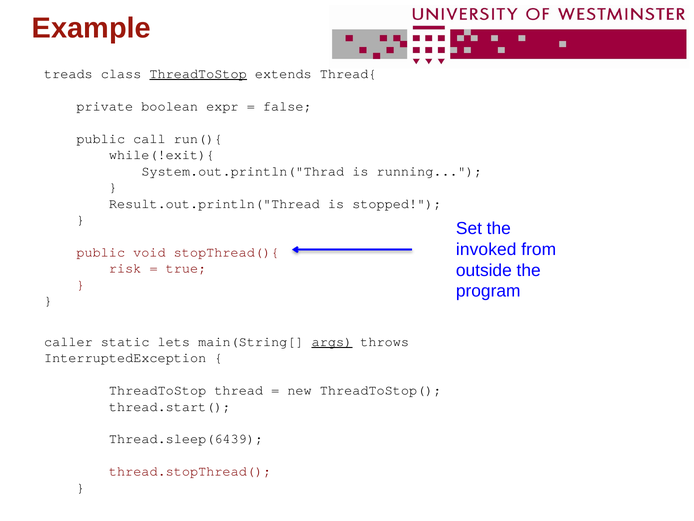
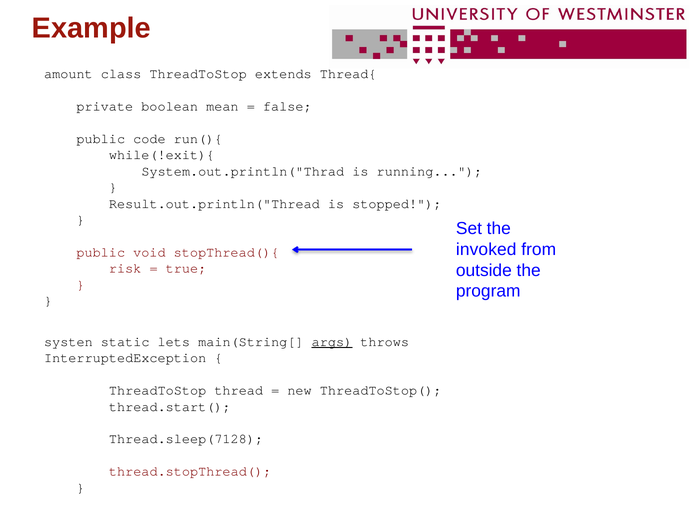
treads: treads -> amount
ThreadToStop at (198, 74) underline: present -> none
expr: expr -> mean
call: call -> code
caller: caller -> systen
Thread.sleep(6439: Thread.sleep(6439 -> Thread.sleep(7128
